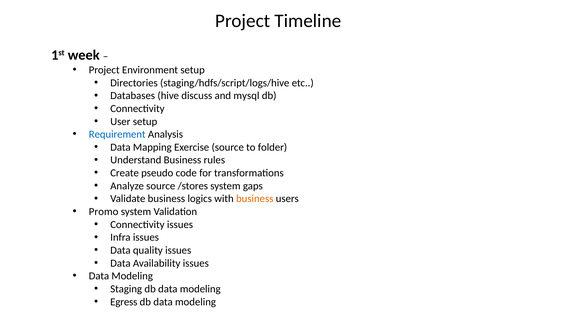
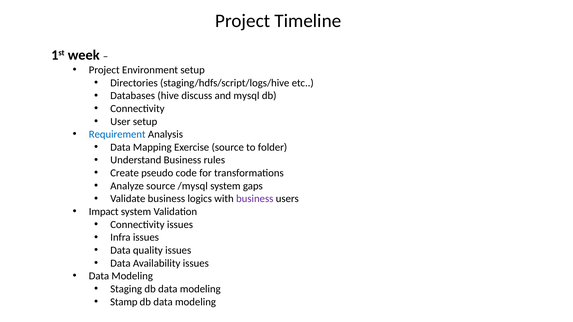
/stores: /stores -> /mysql
business at (255, 199) colour: orange -> purple
Promo: Promo -> Impact
Egress: Egress -> Stamp
